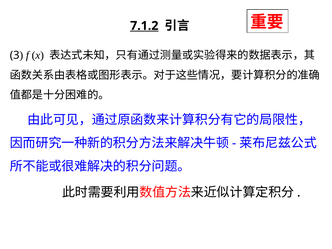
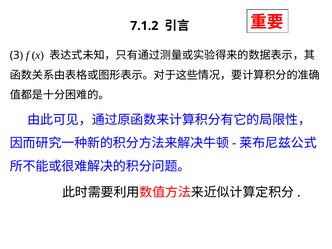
7.1.2 underline: present -> none
